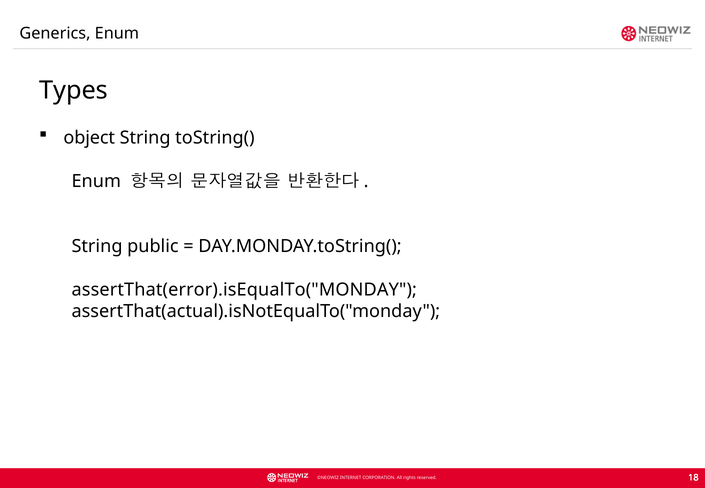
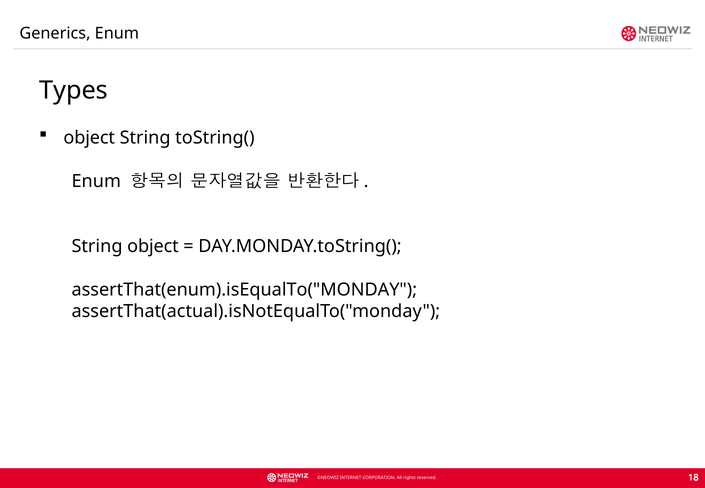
String public: public -> object
assertThat(error).isEqualTo("MONDAY: assertThat(error).isEqualTo("MONDAY -> assertThat(enum).isEqualTo("MONDAY
